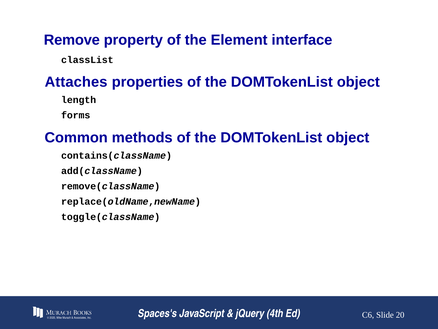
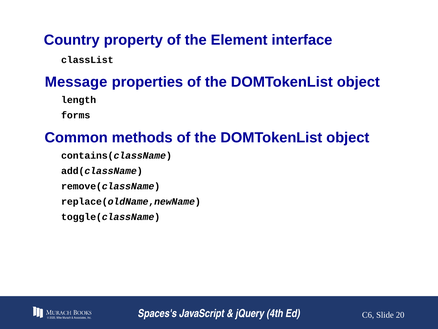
Remove: Remove -> Country
Attaches: Attaches -> Message
